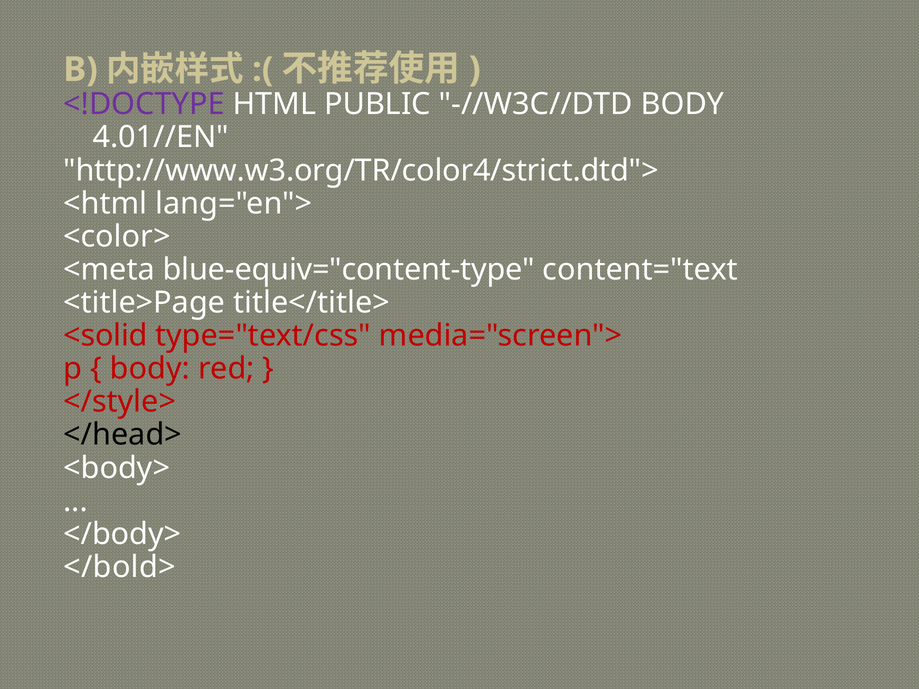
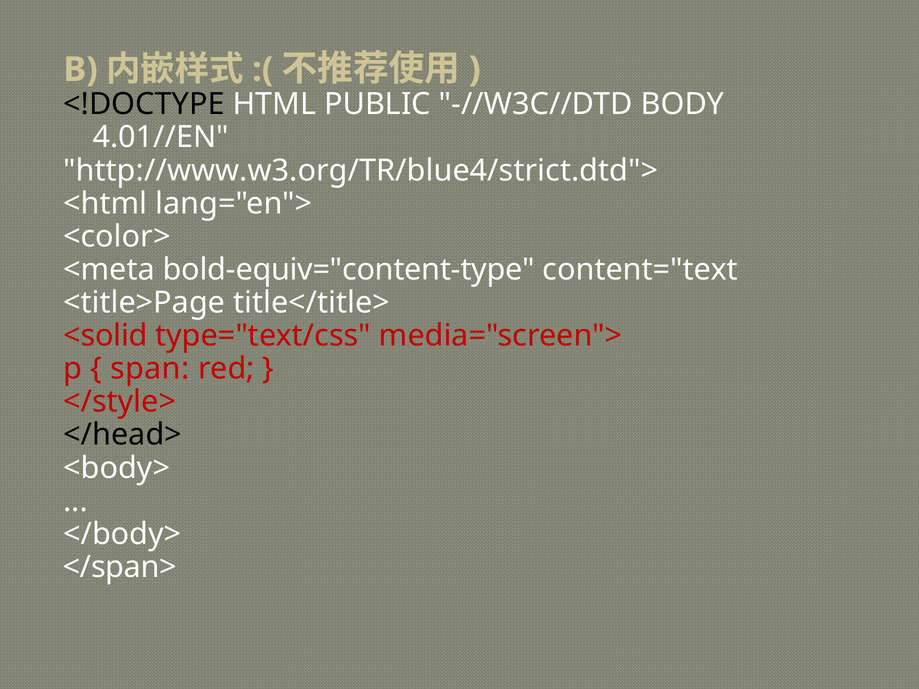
<!DOCTYPE colour: purple -> black
http://www.w3.org/TR/color4/strict.dtd">: http://www.w3.org/TR/color4/strict.dtd"> -> http://www.w3.org/TR/blue4/strict.dtd">
blue-equiv="content-type: blue-equiv="content-type -> bold-equiv="content-type
body at (150, 369): body -> span
</bold>: </bold> -> </span>
